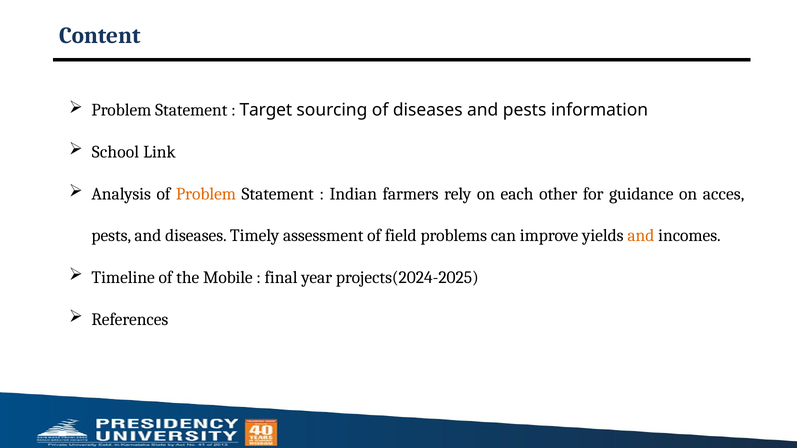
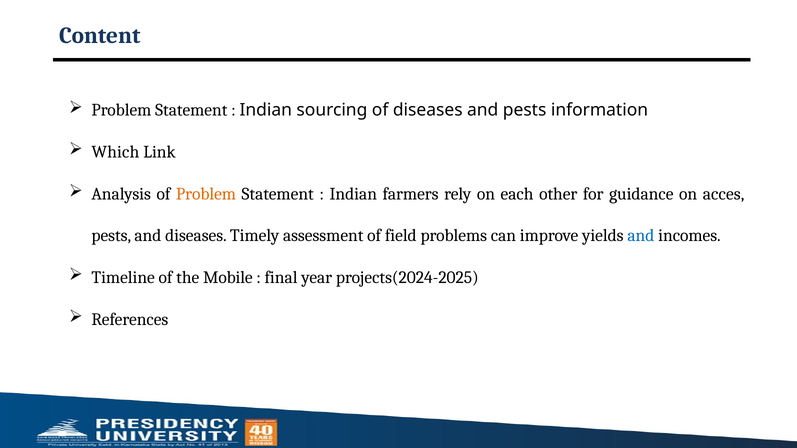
Target at (266, 110): Target -> Indian
School: School -> Which
and at (641, 236) colour: orange -> blue
